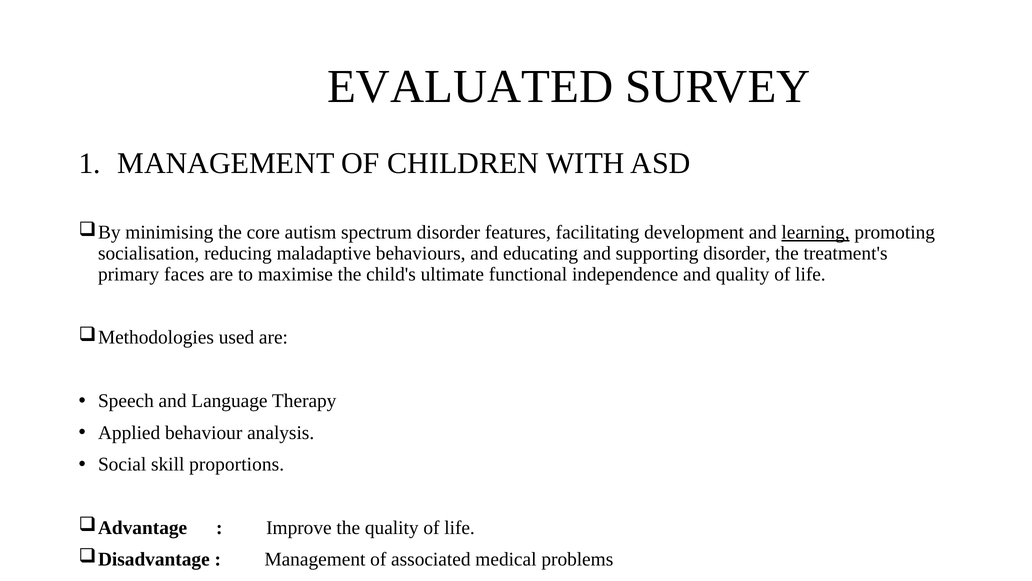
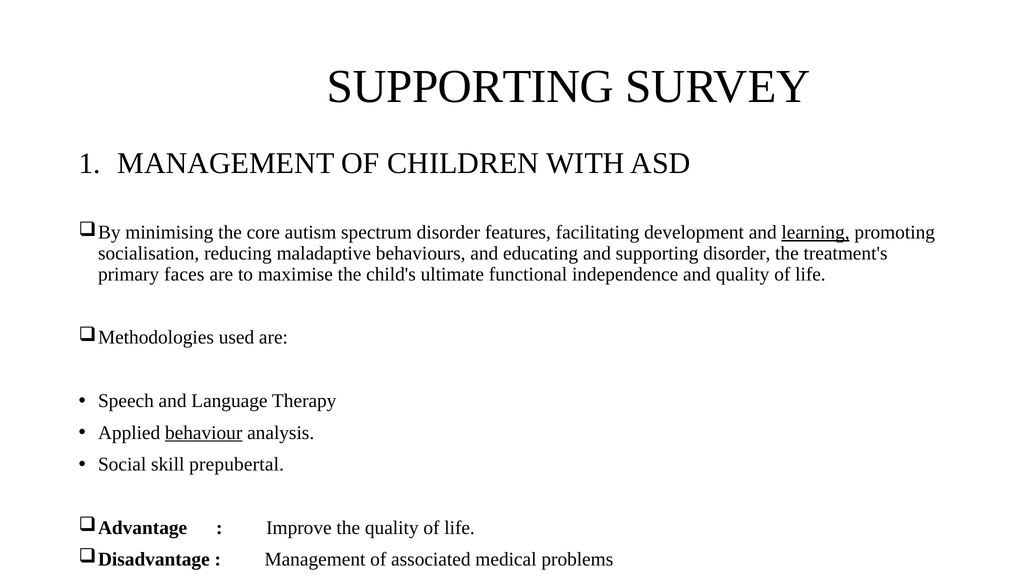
EVALUATED at (470, 87): EVALUATED -> SUPPORTING
behaviour underline: none -> present
proportions: proportions -> prepubertal
